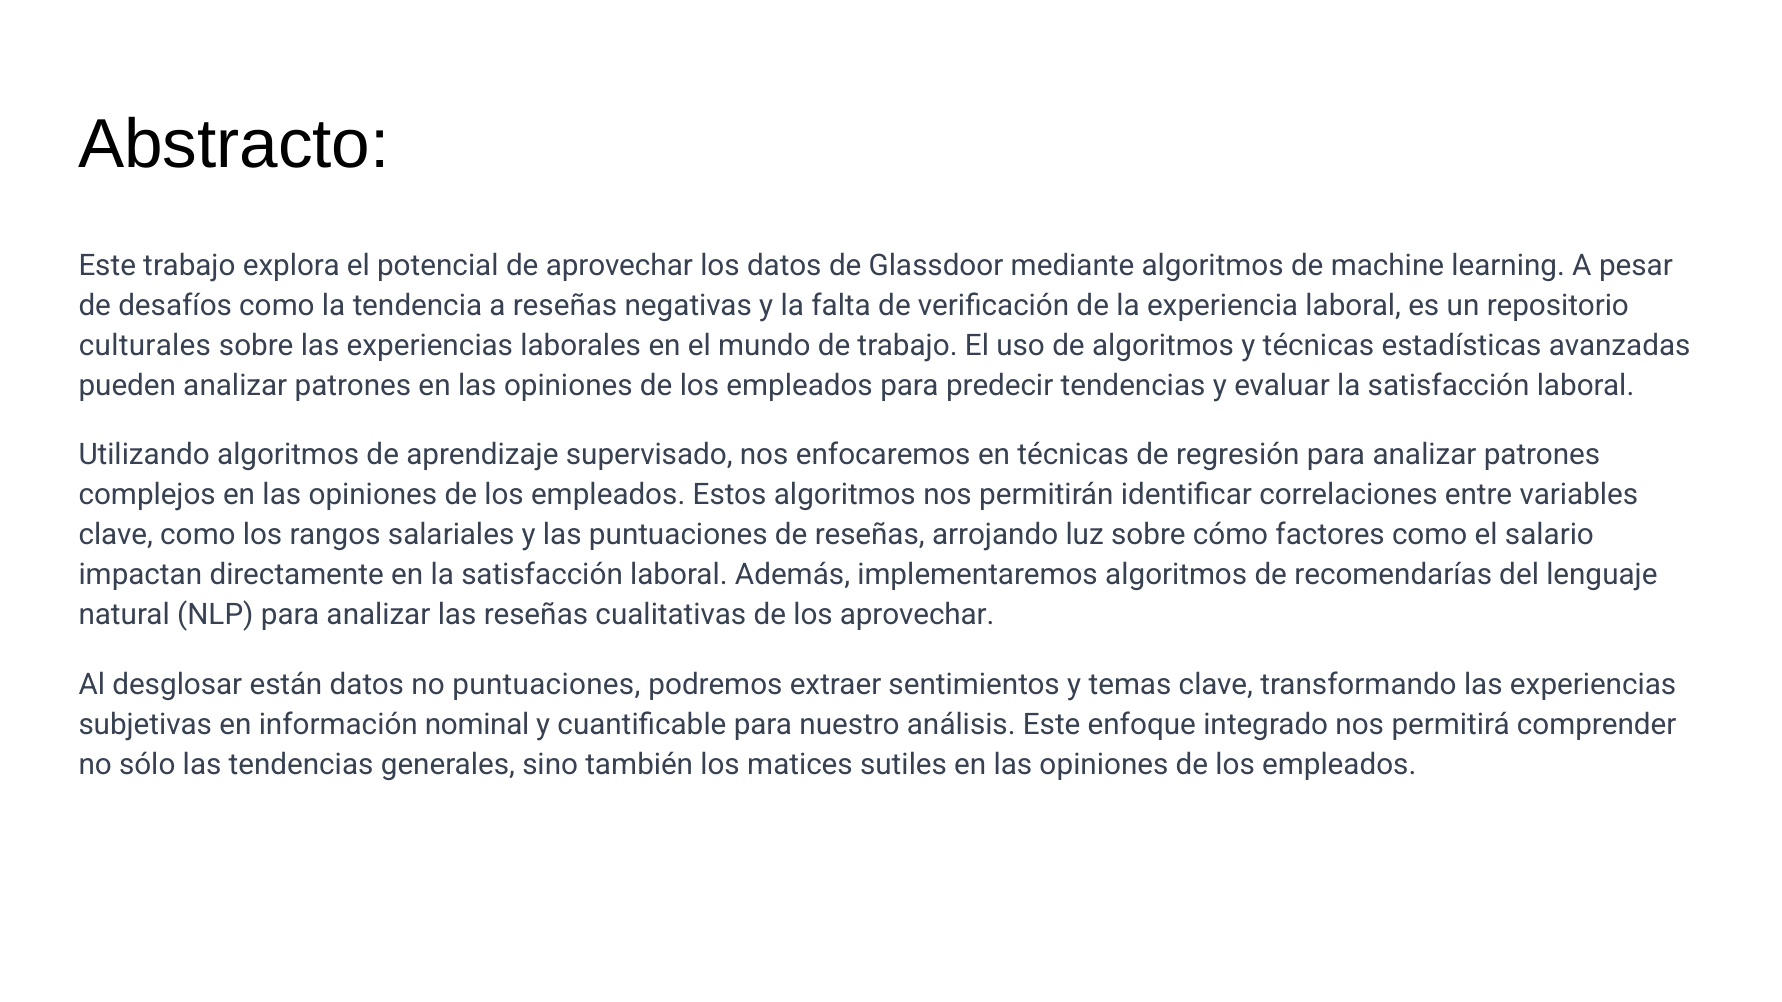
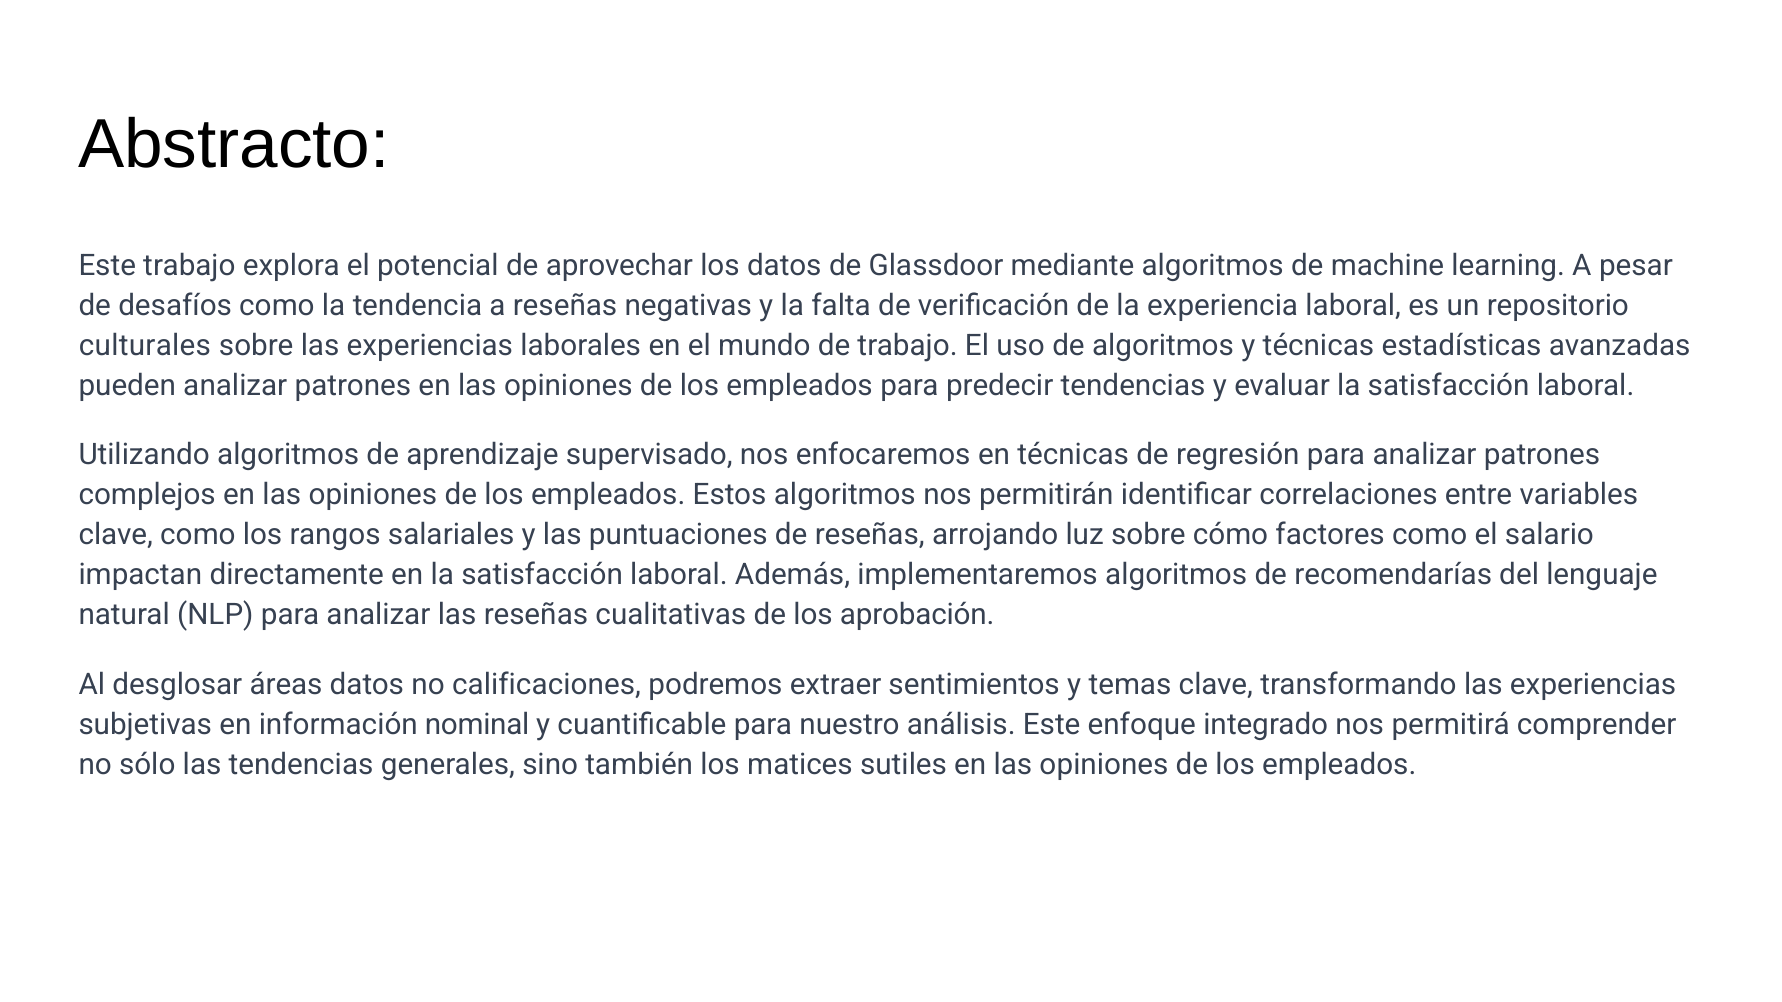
los aprovechar: aprovechar -> aprobación
están: están -> áreas
no puntuaciones: puntuaciones -> calificaciones
